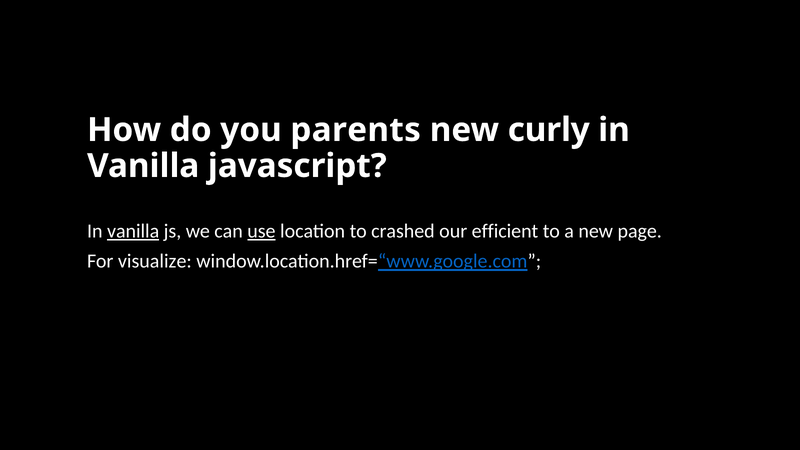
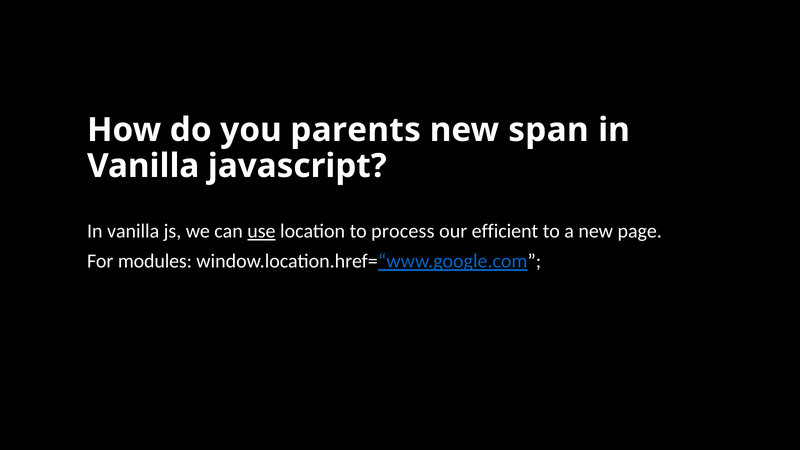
curly: curly -> span
vanilla at (133, 231) underline: present -> none
crashed: crashed -> process
visualize: visualize -> modules
